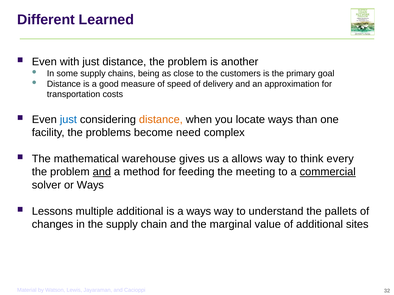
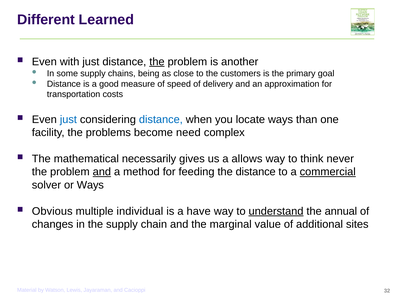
the at (157, 62) underline: none -> present
distance at (161, 120) colour: orange -> blue
warehouse: warehouse -> necessarily
every: every -> never
the meeting: meeting -> distance
Lessons: Lessons -> Obvious
multiple additional: additional -> individual
a ways: ways -> have
understand underline: none -> present
pallets: pallets -> annual
